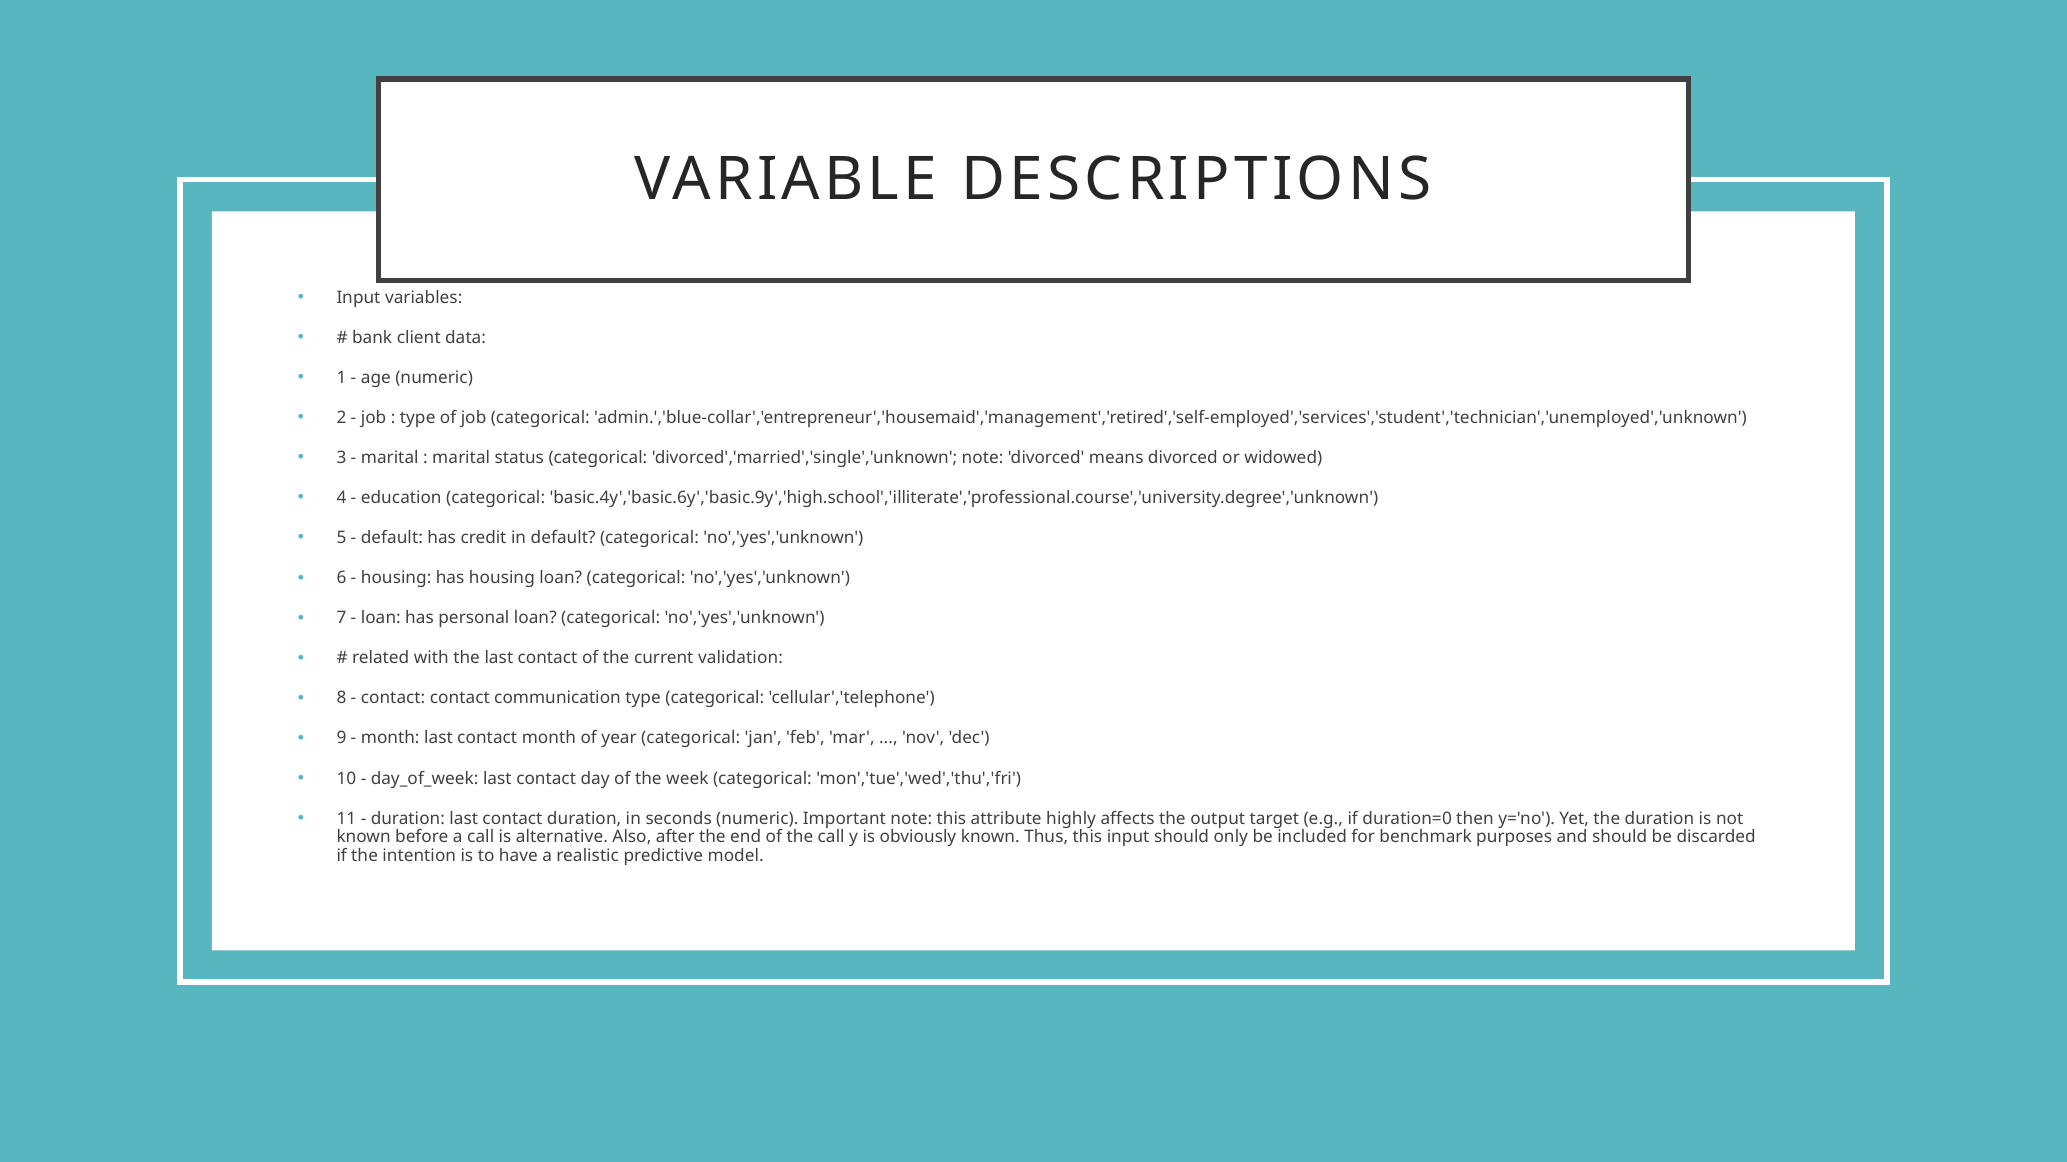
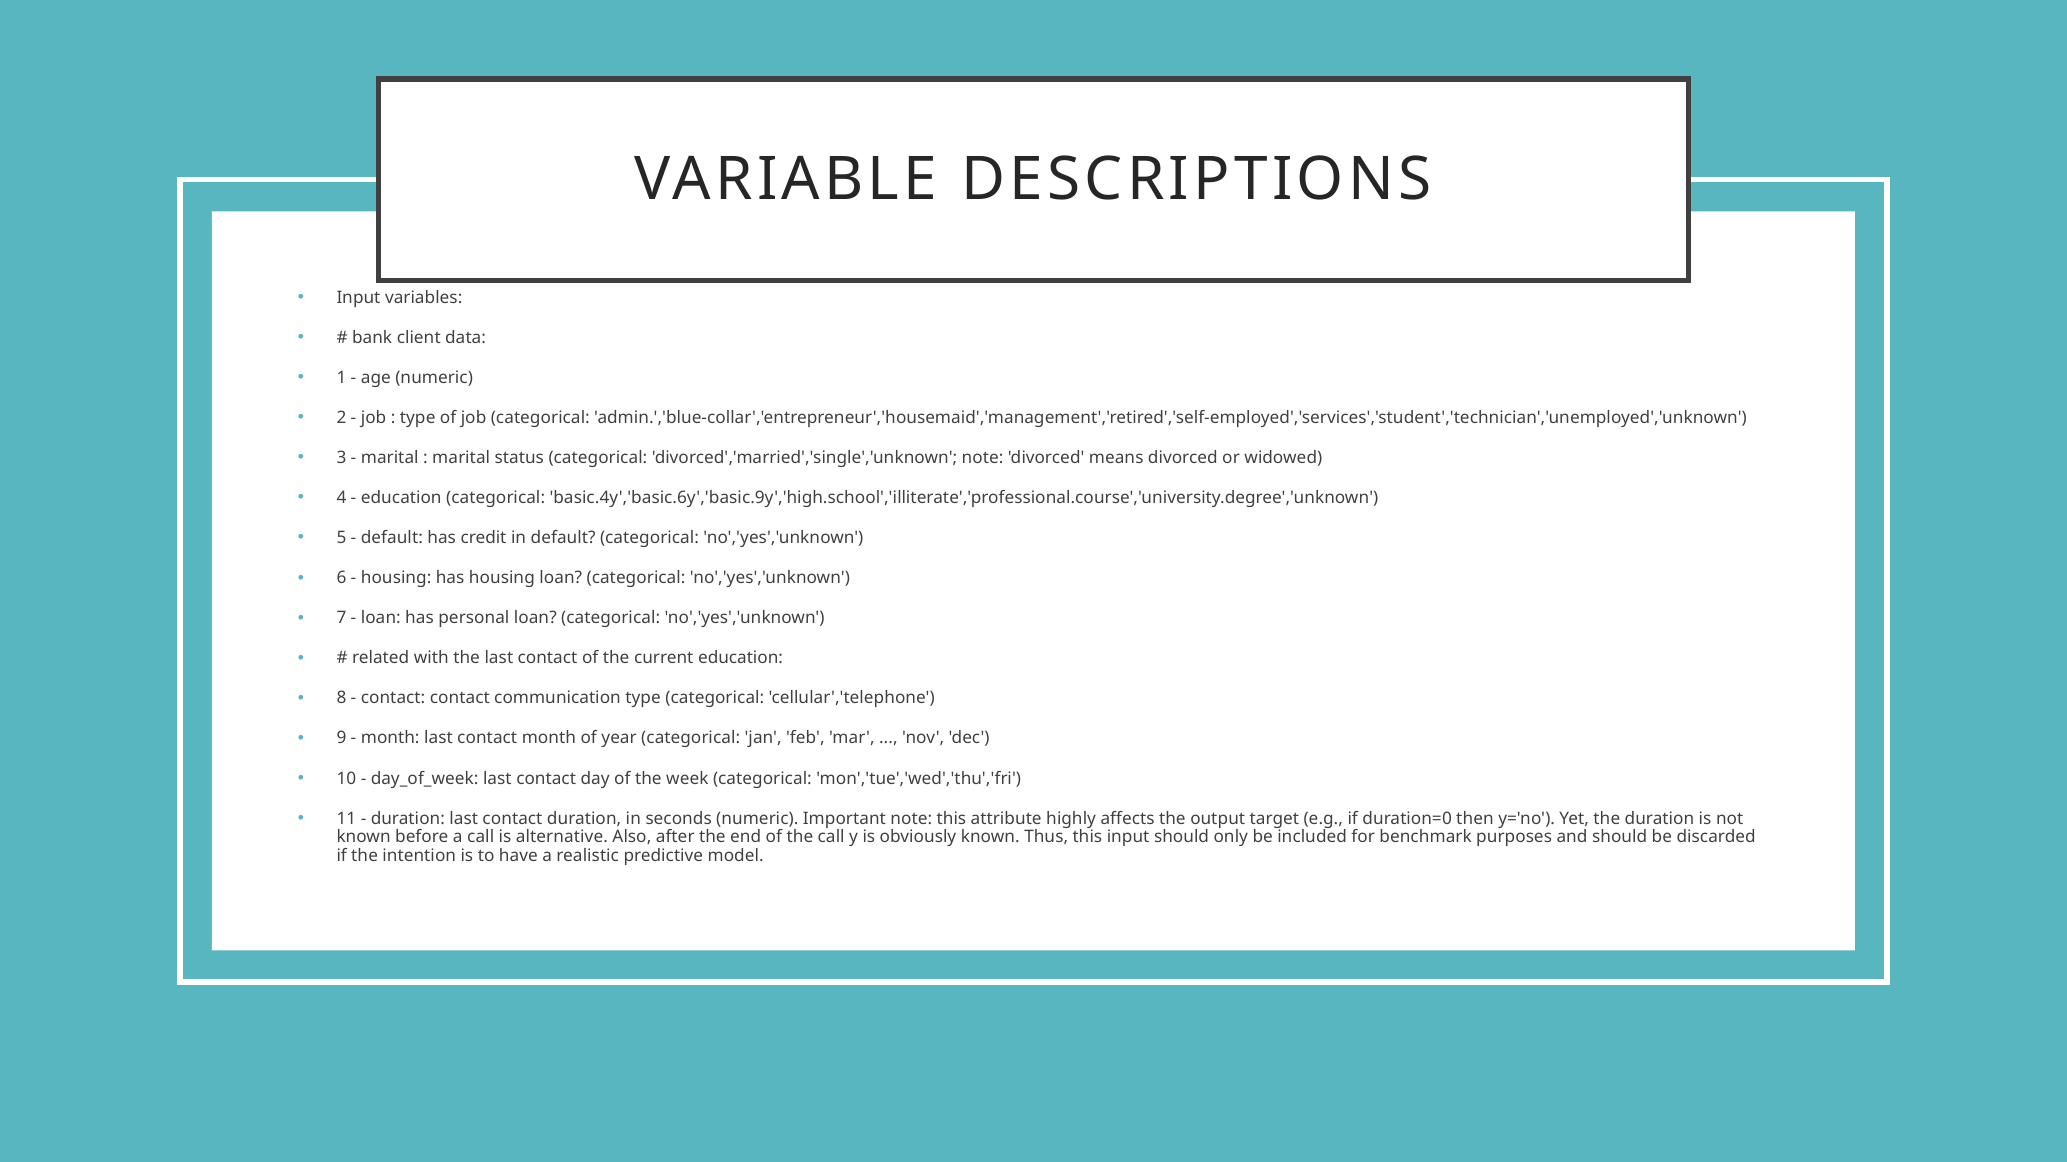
current validation: validation -> education
